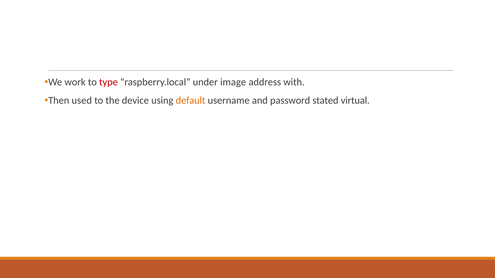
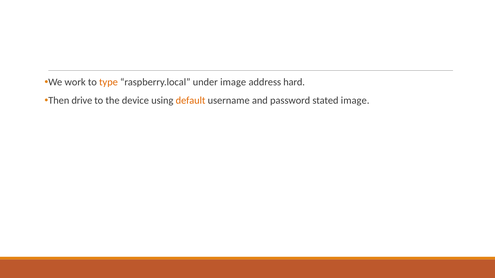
type colour: red -> orange
with: with -> hard
used: used -> drive
stated virtual: virtual -> image
